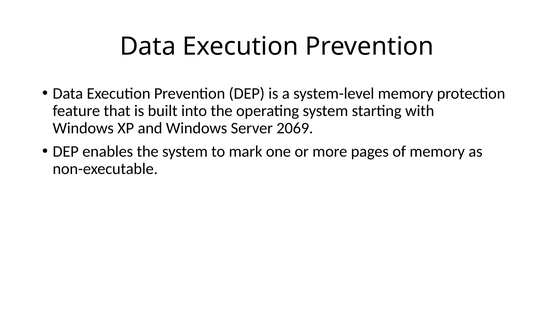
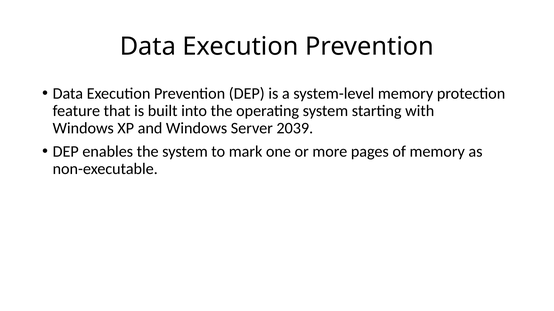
2069: 2069 -> 2039
